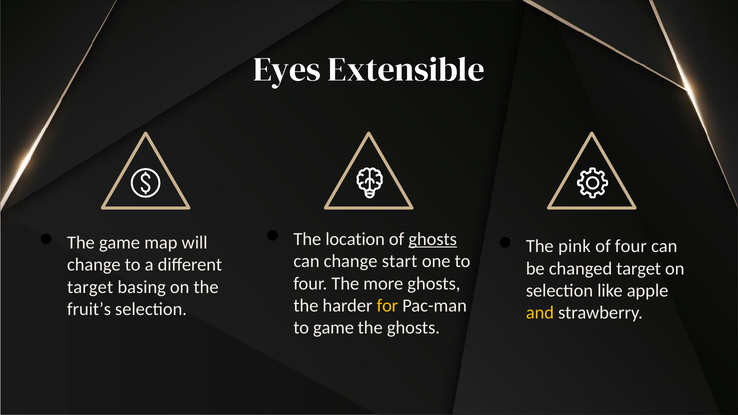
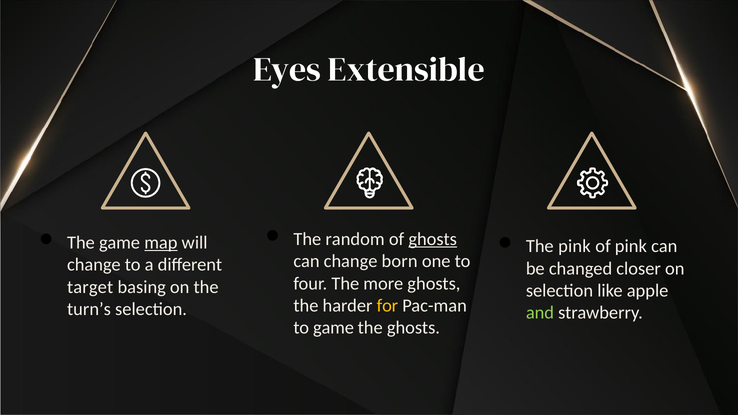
location: location -> random
map underline: none -> present
of four: four -> pink
start: start -> born
changed target: target -> closer
fruit’s: fruit’s -> turn’s
and colour: yellow -> light green
